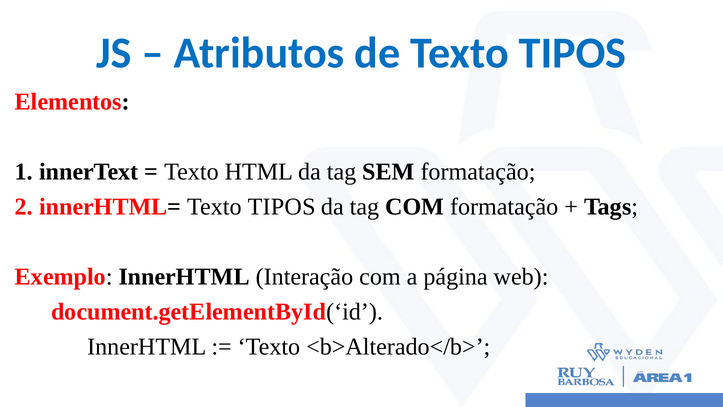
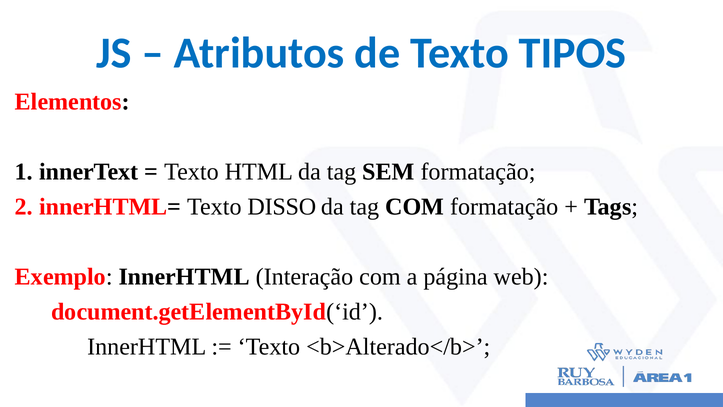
innerHTML= Texto TIPOS: TIPOS -> DISSO
